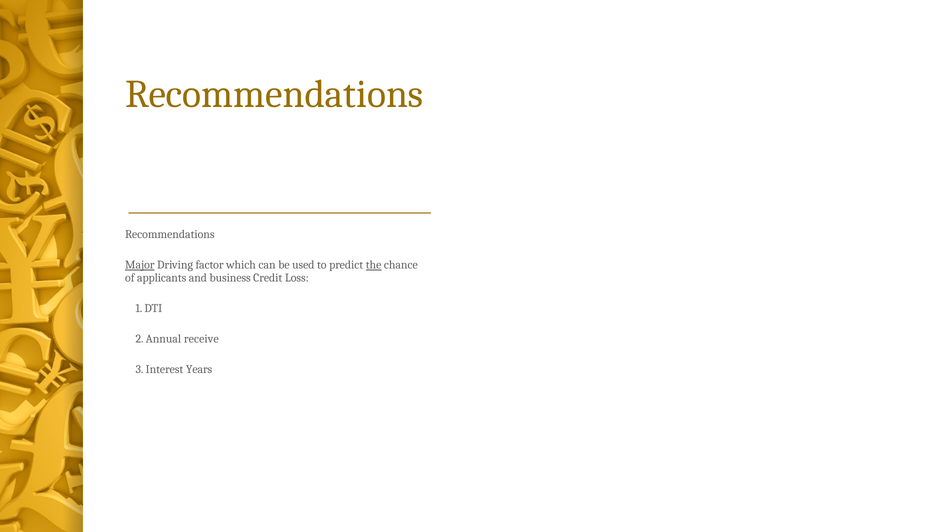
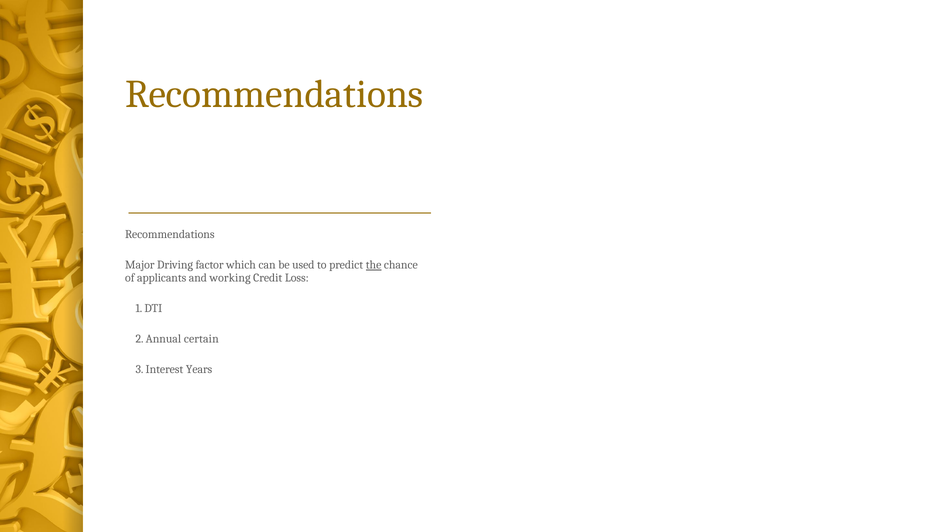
Major underline: present -> none
business: business -> working
receive: receive -> certain
